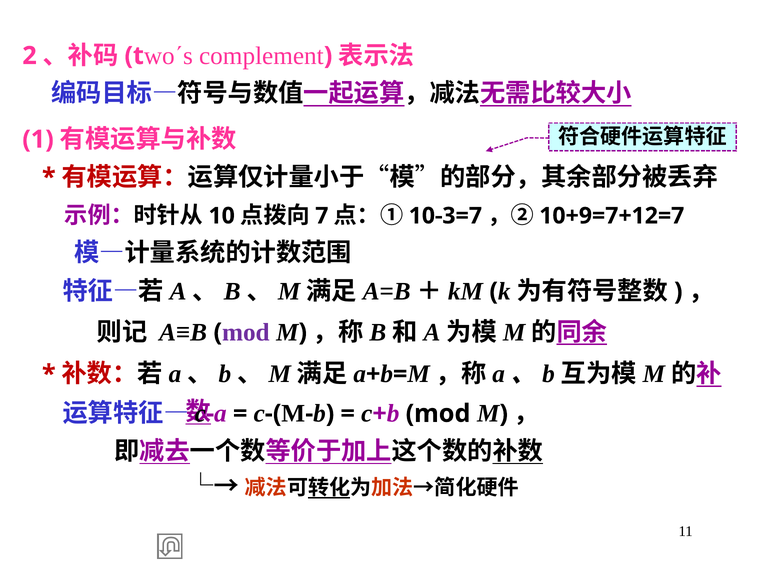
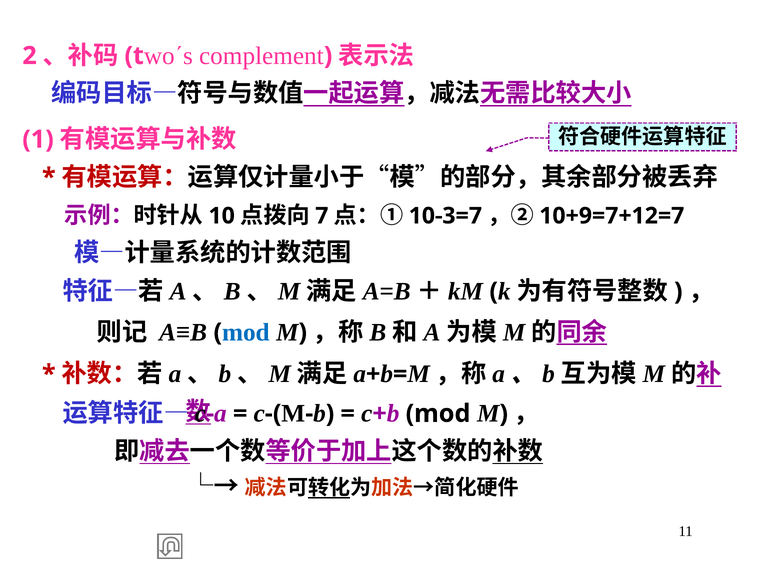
mod at (246, 332) colour: purple -> blue
